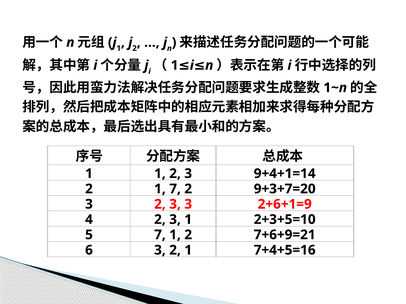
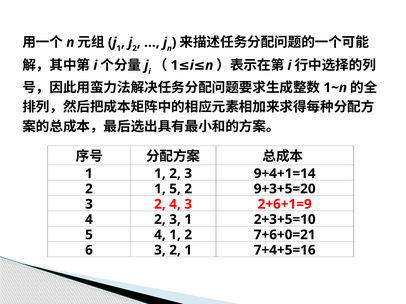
1 7: 7 -> 5
9+3+7=20: 9+3+7=20 -> 9+3+5=20
3 2 3: 3 -> 4
5 7: 7 -> 4
7+6+9=21: 7+6+9=21 -> 7+6+0=21
